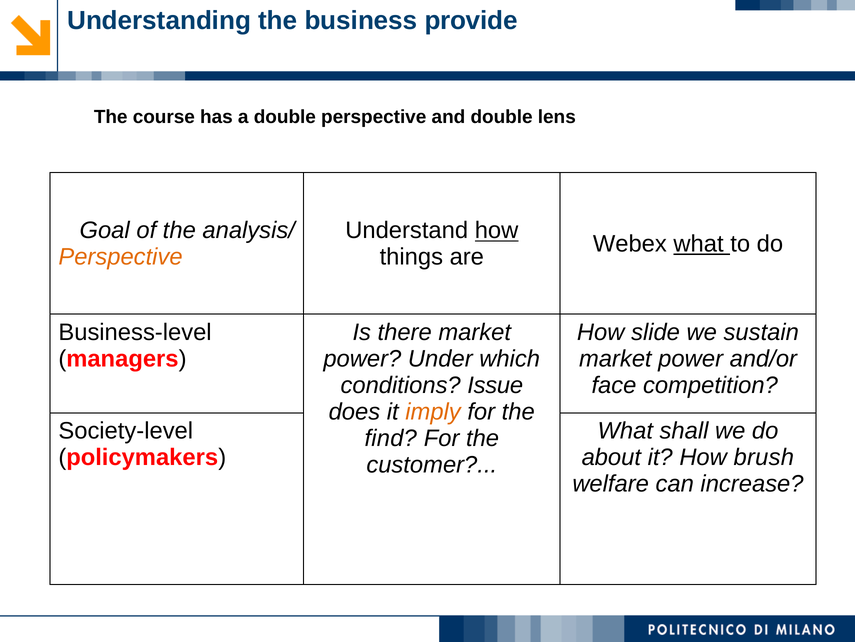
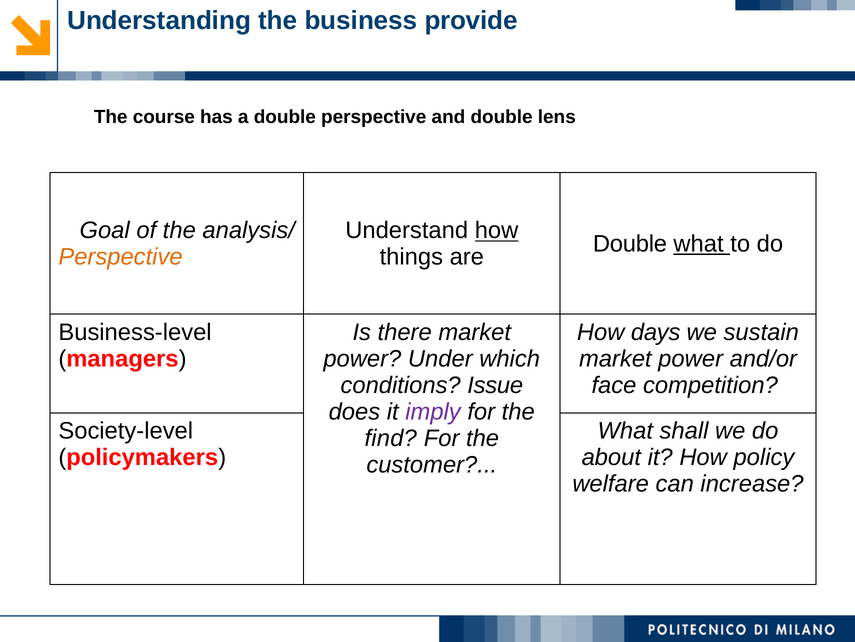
Webex at (630, 244): Webex -> Double
slide: slide -> days
imply colour: orange -> purple
brush: brush -> policy
